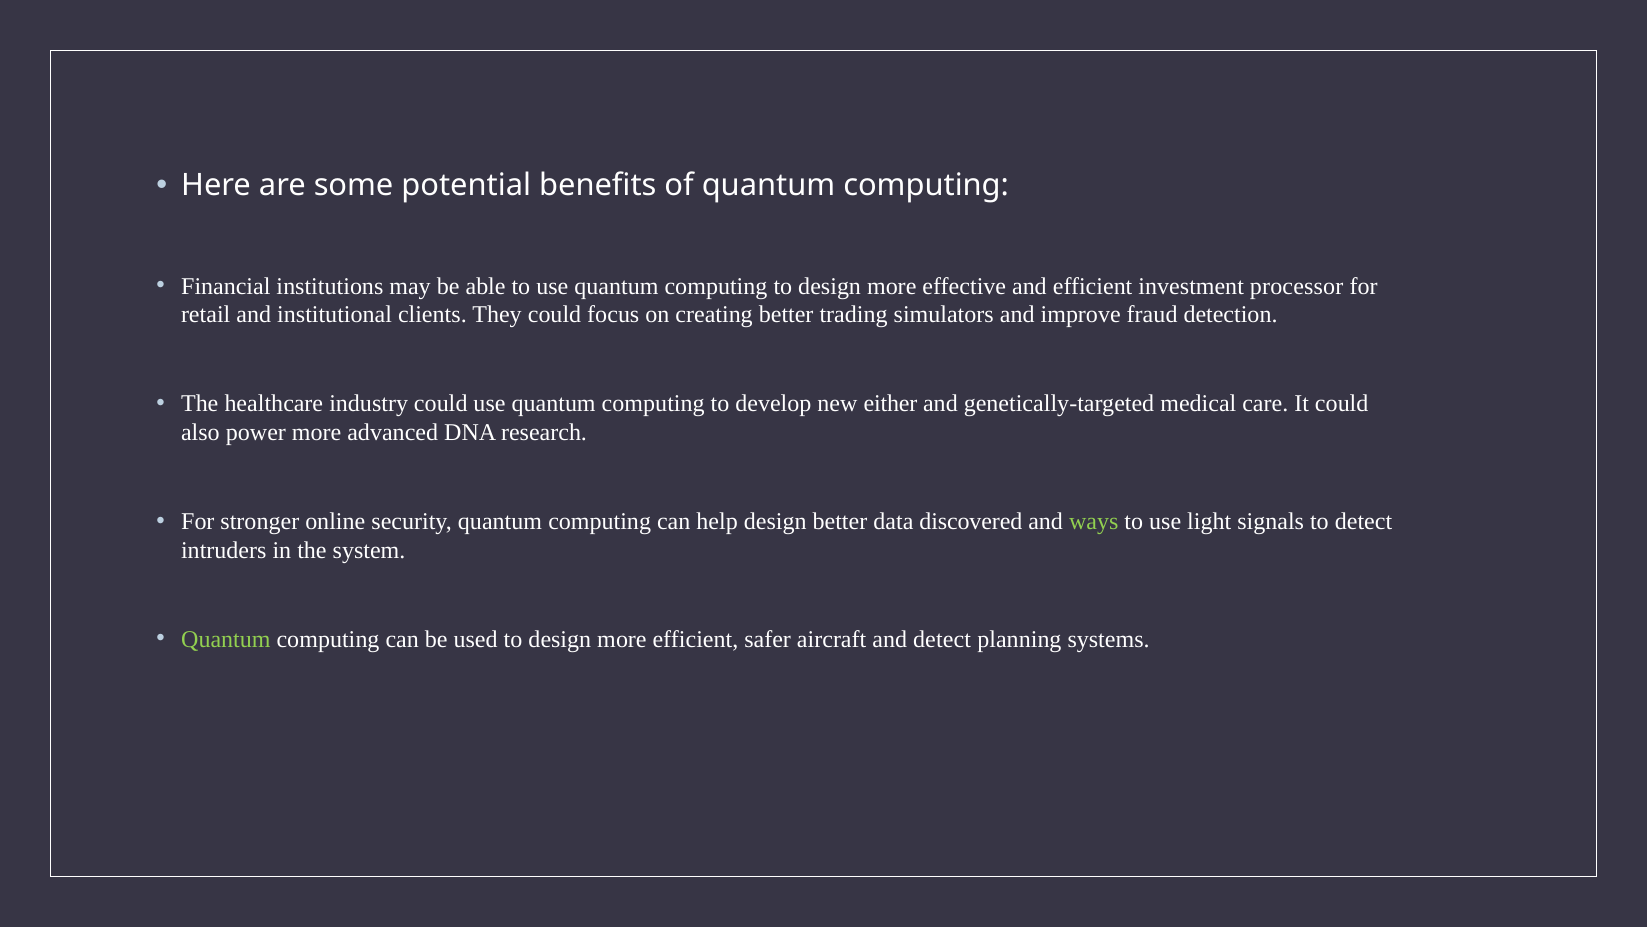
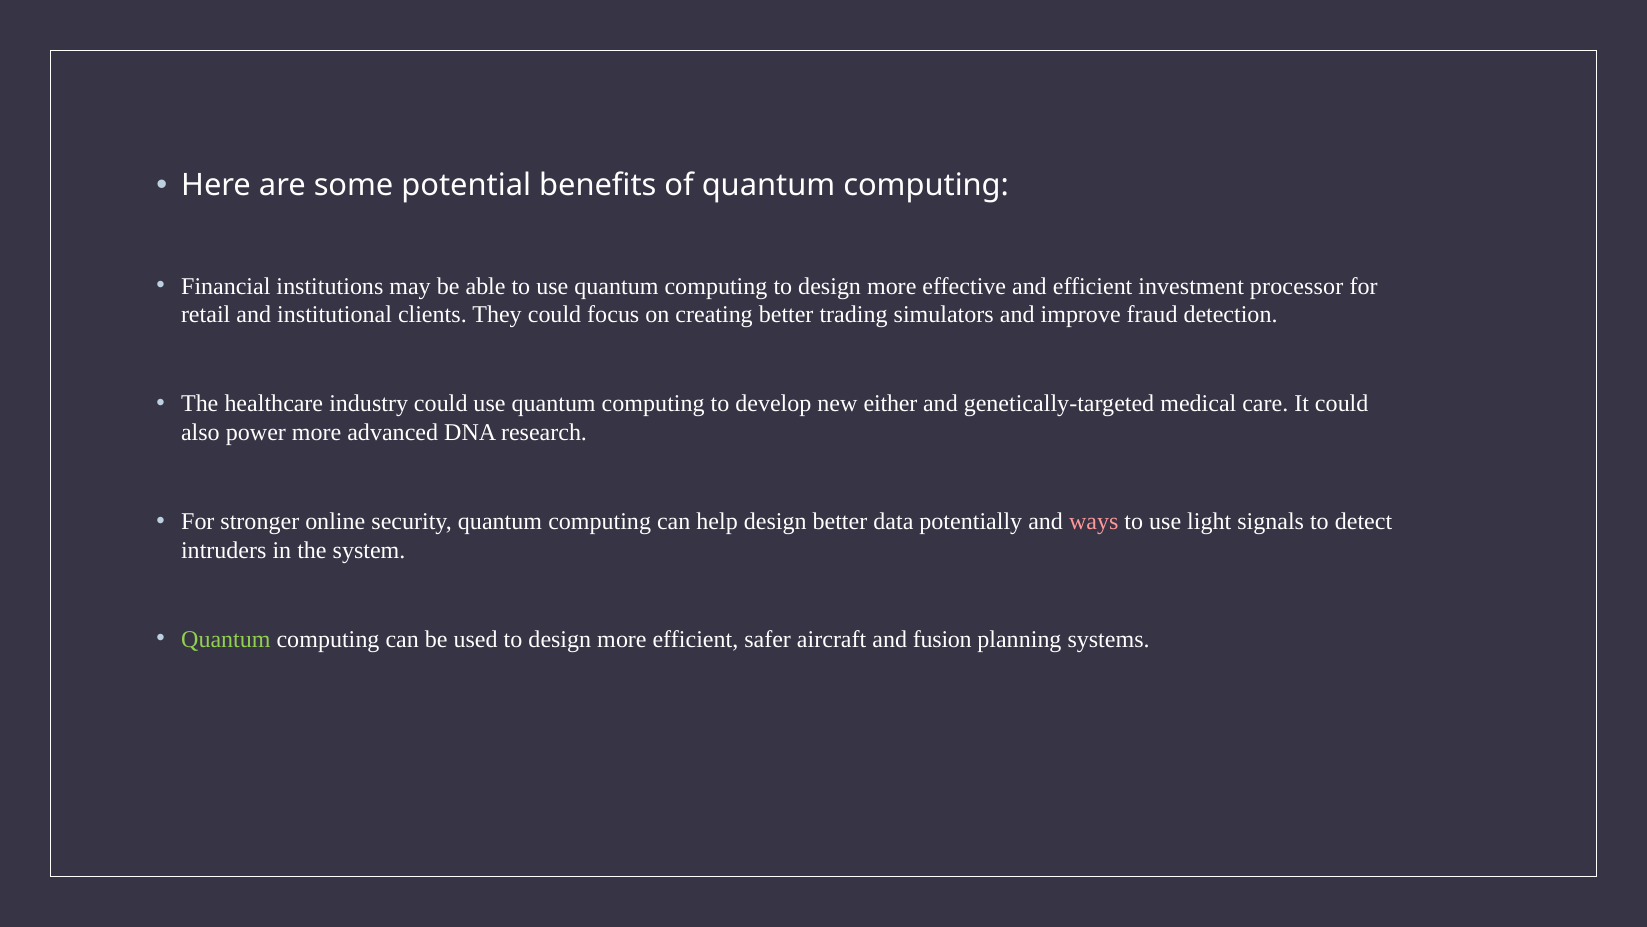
discovered: discovered -> potentially
ways colour: light green -> pink
and detect: detect -> fusion
